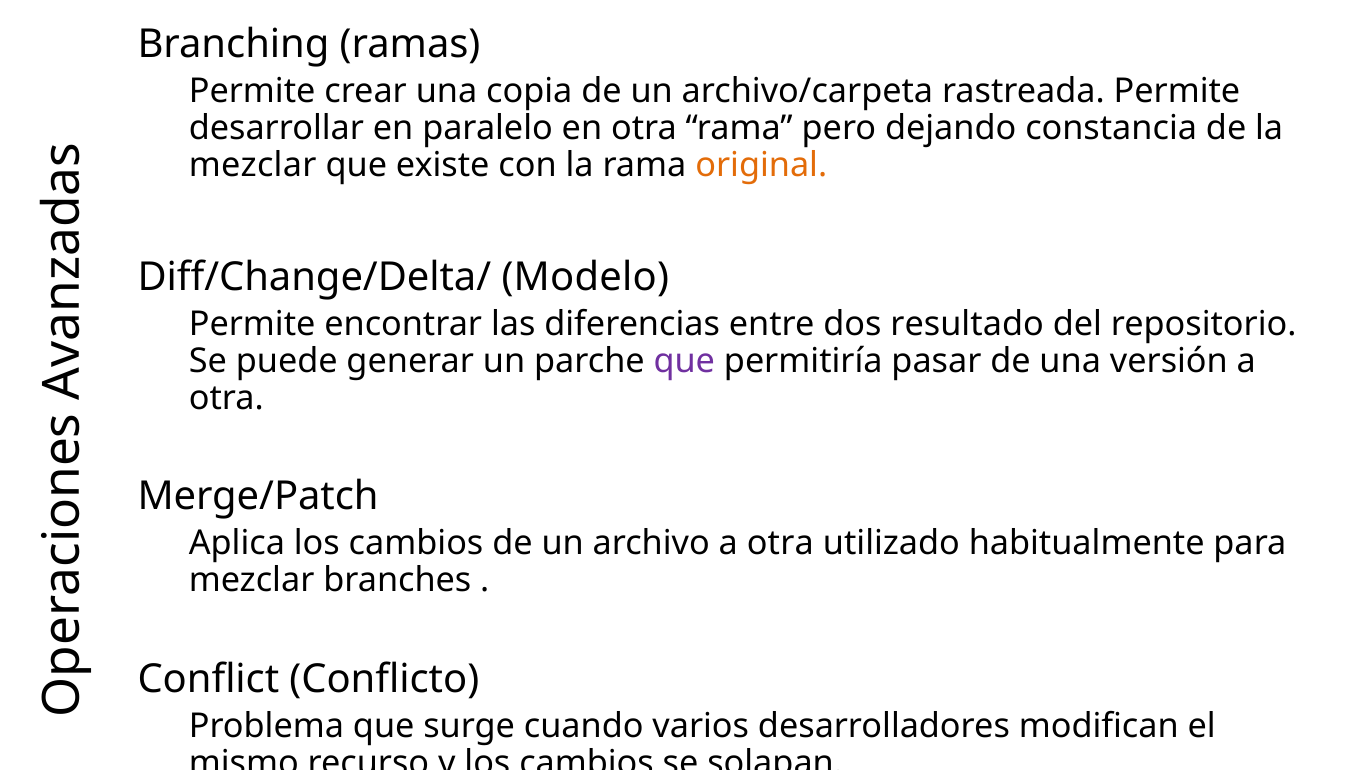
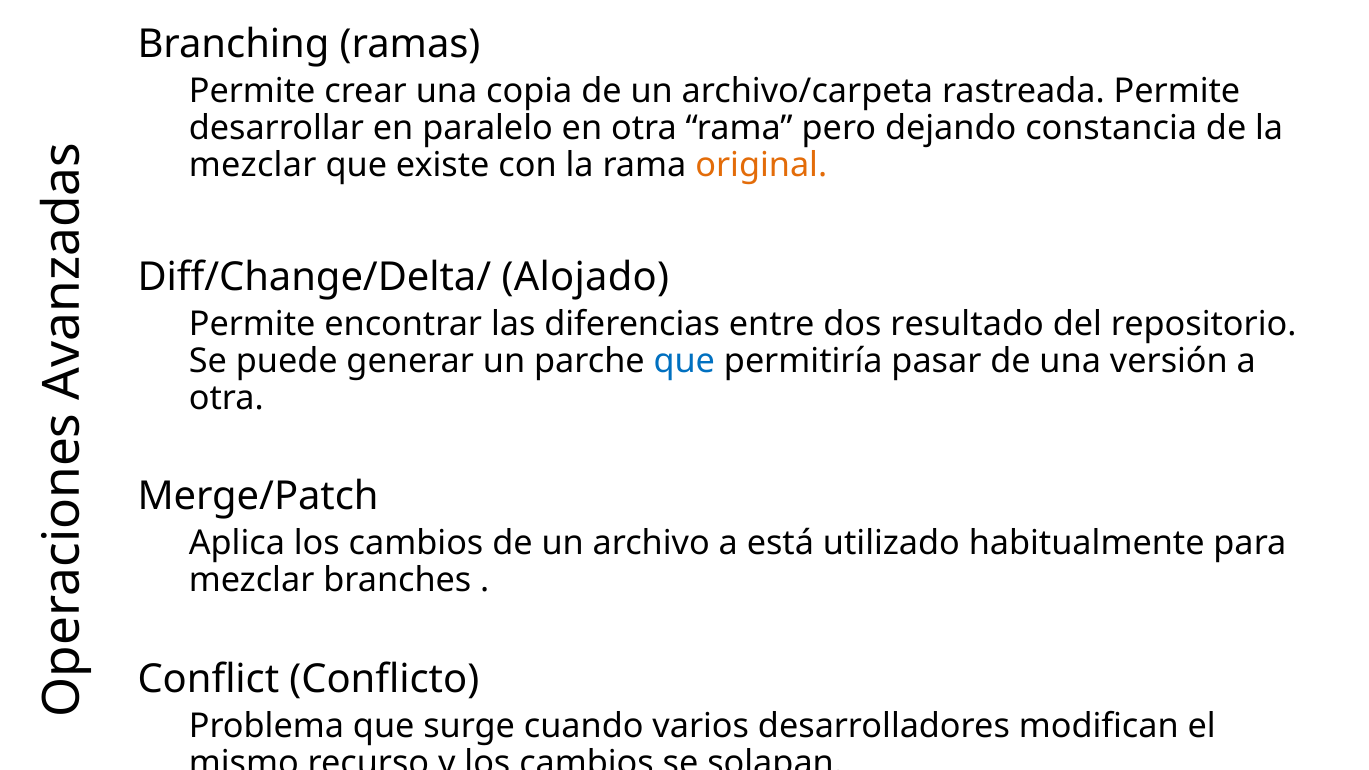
Modelo: Modelo -> Alojado
que at (684, 361) colour: purple -> blue
archivo a otra: otra -> está
